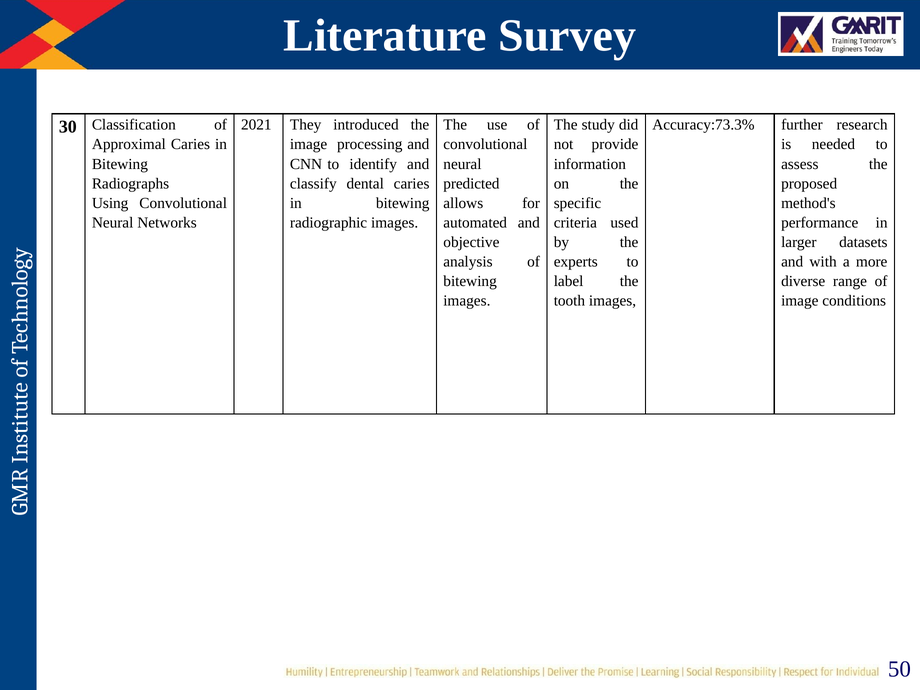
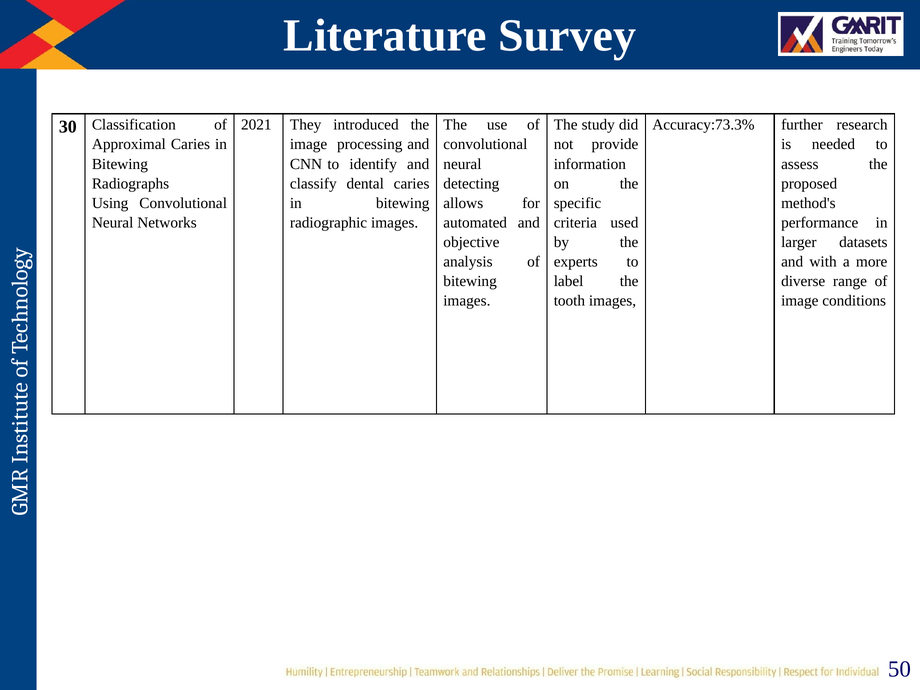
predicted: predicted -> detecting
